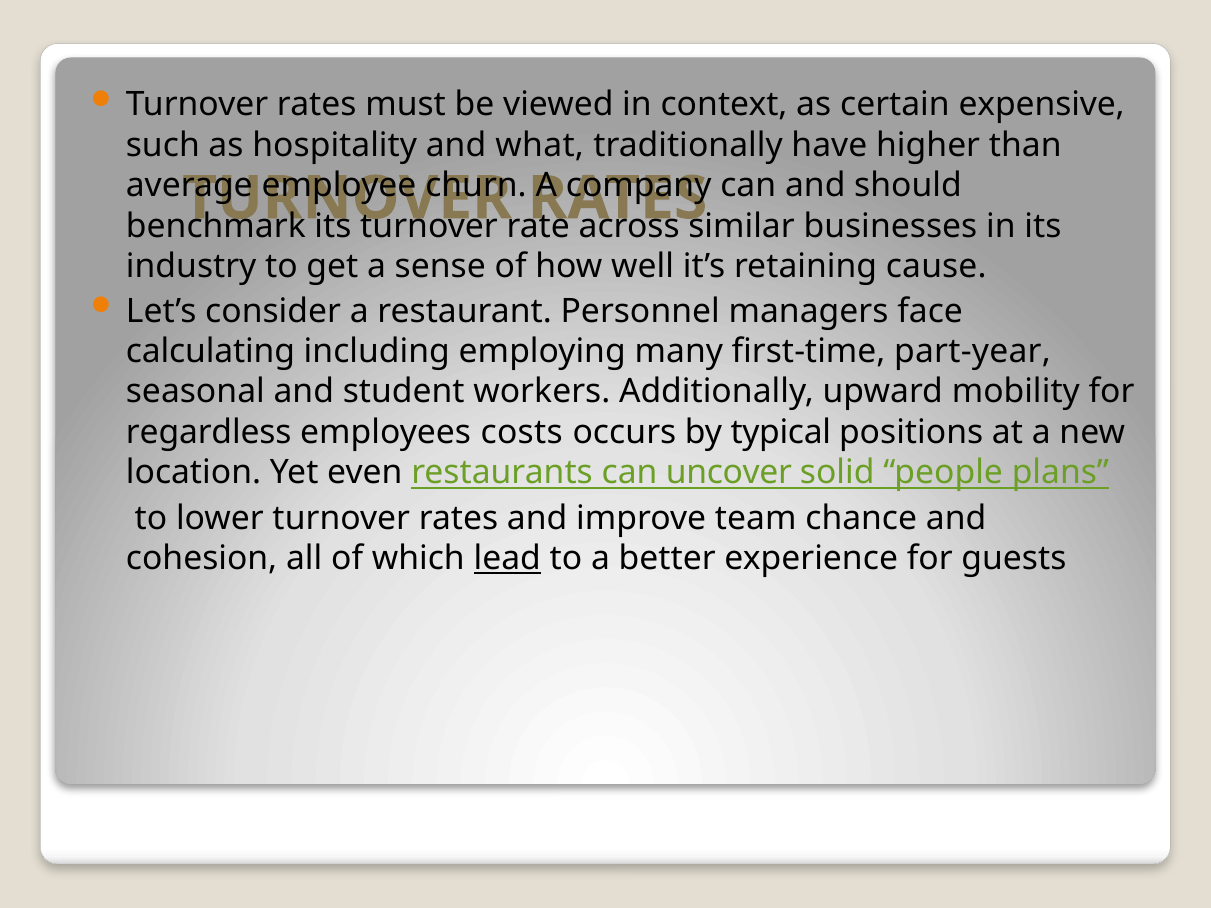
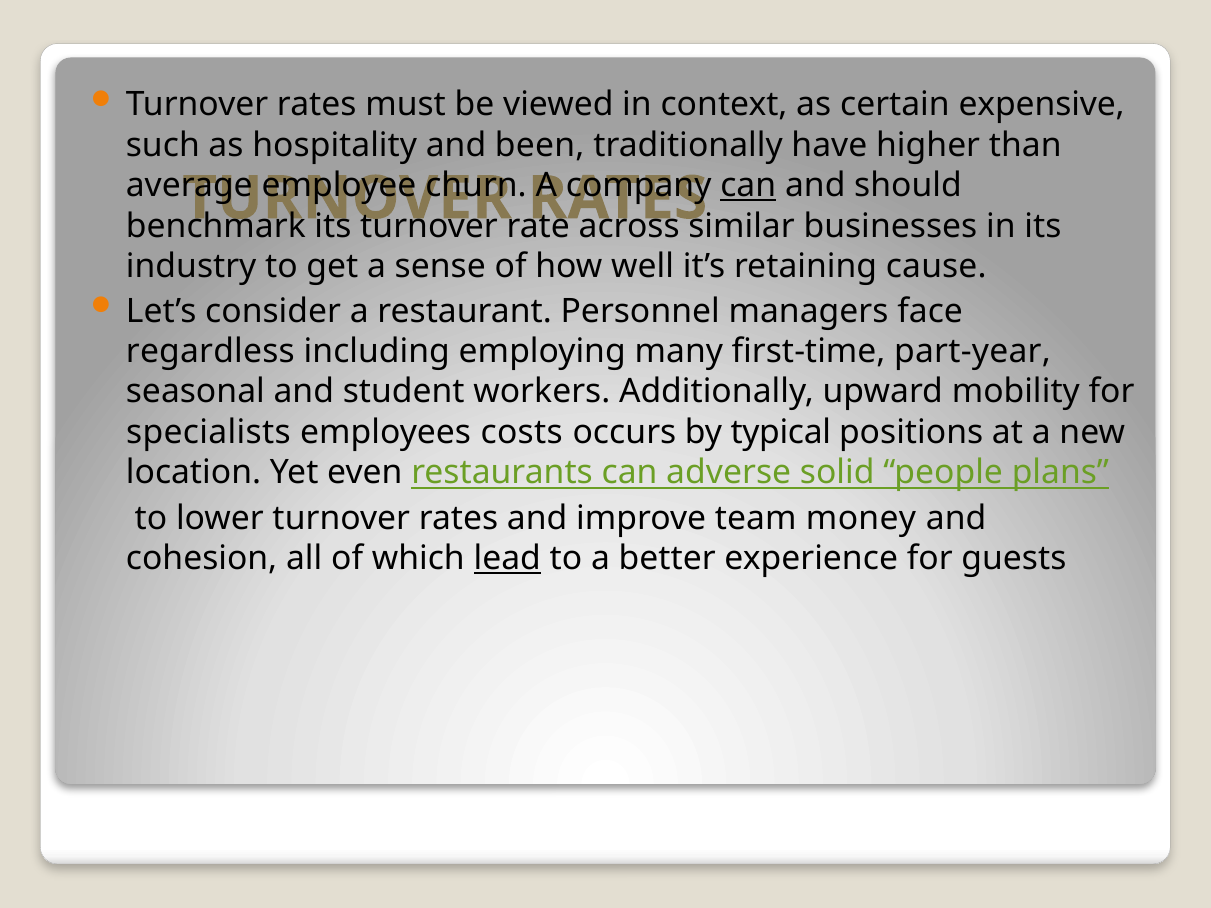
what: what -> been
can at (748, 186) underline: none -> present
calculating: calculating -> regardless
regardless: regardless -> specialists
uncover: uncover -> adverse
chance: chance -> money
